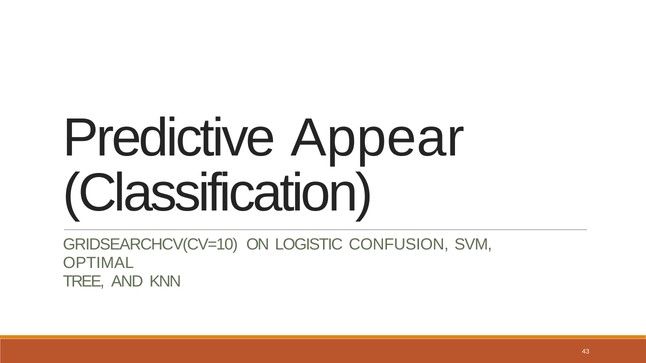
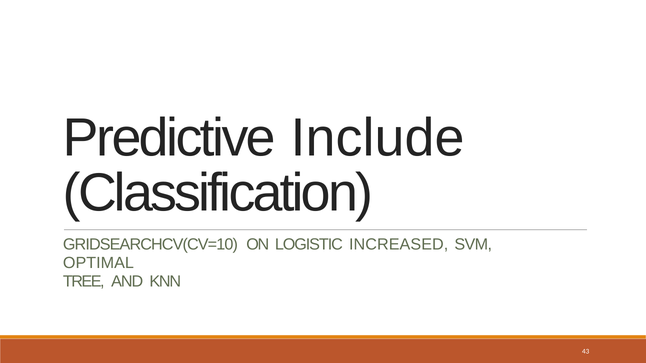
Appear: Appear -> Include
CONFUSION: CONFUSION -> INCREASED
